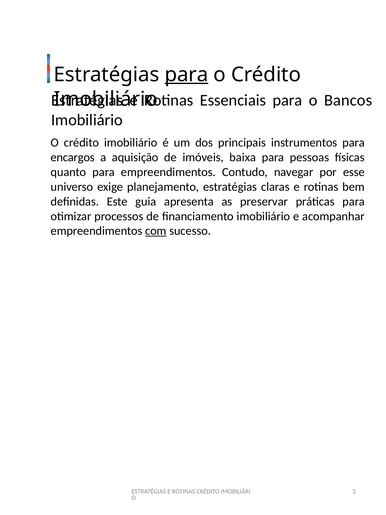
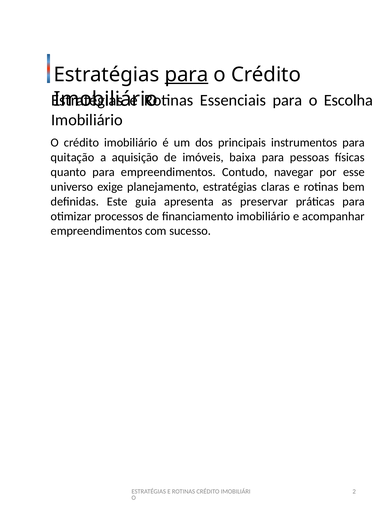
Bancos: Bancos -> Escolha
encargos: encargos -> quitação
com underline: present -> none
